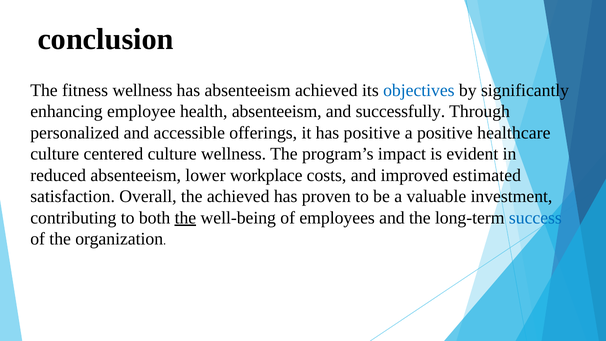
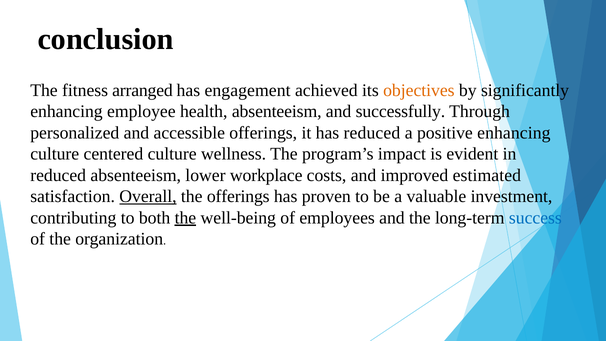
fitness wellness: wellness -> arranged
has absenteeism: absenteeism -> engagement
objectives colour: blue -> orange
has positive: positive -> reduced
positive healthcare: healthcare -> enhancing
Overall underline: none -> present
the achieved: achieved -> offerings
